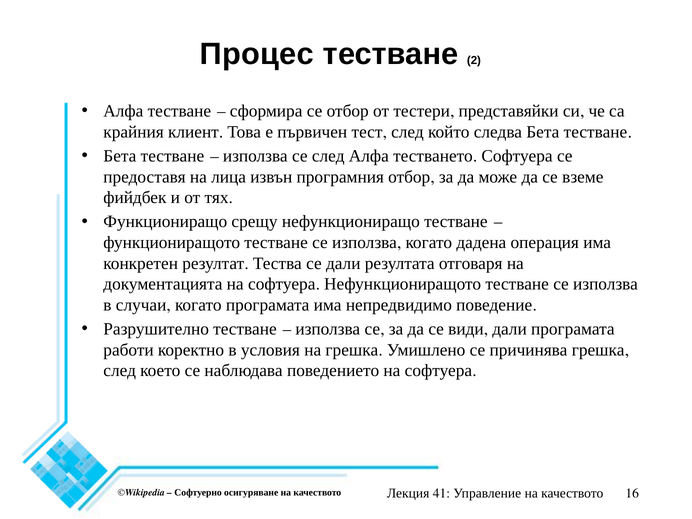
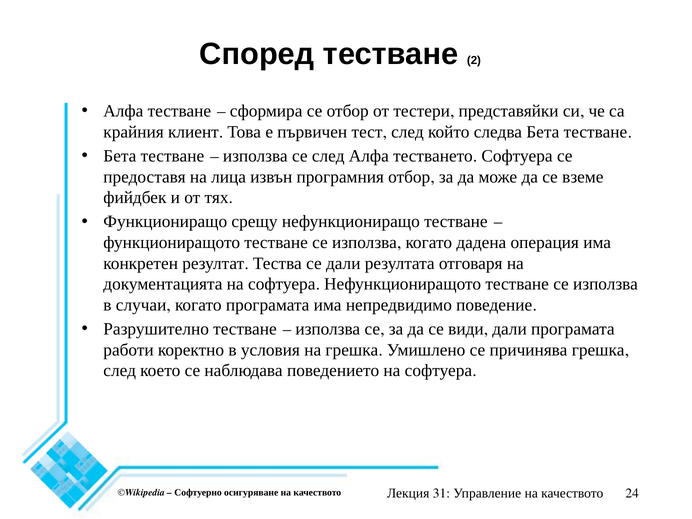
Процес: Процес -> Според
16: 16 -> 24
41: 41 -> 31
